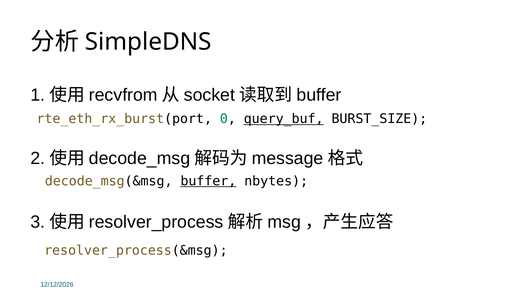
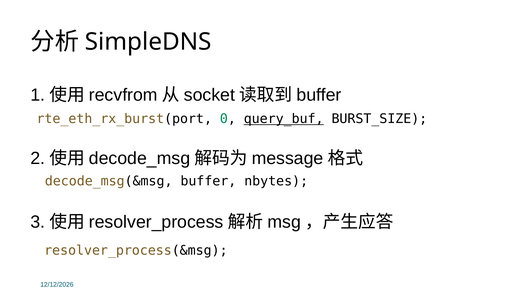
buffer at (208, 181) underline: present -> none
